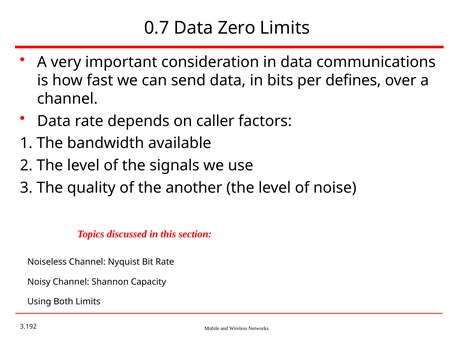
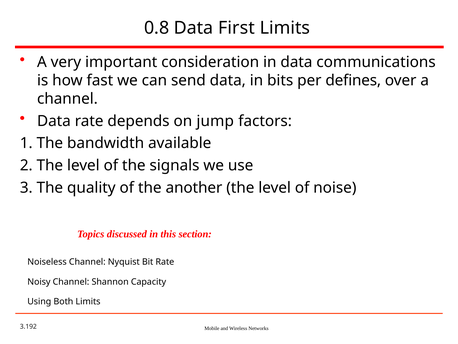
0.7: 0.7 -> 0.8
Zero: Zero -> First
caller: caller -> jump
